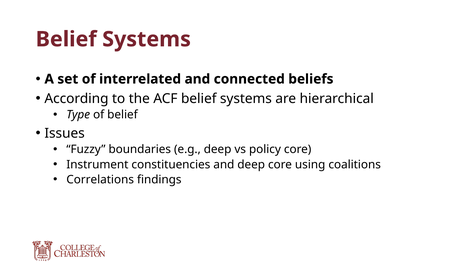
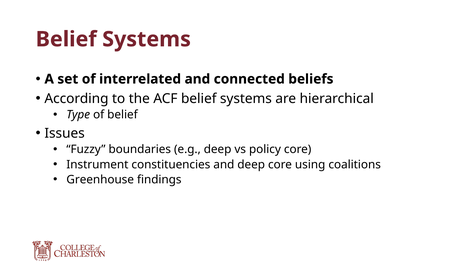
Correlations: Correlations -> Greenhouse
